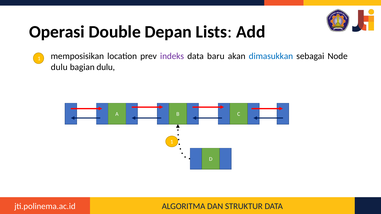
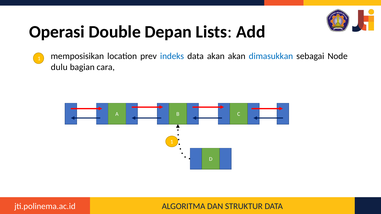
indeks colour: purple -> blue
data baru: baru -> akan
bagian dulu: dulu -> cara
